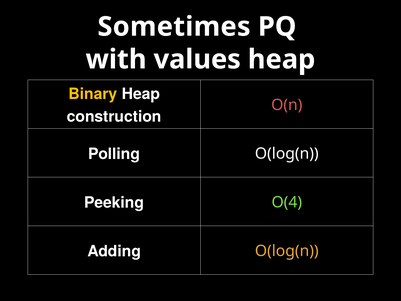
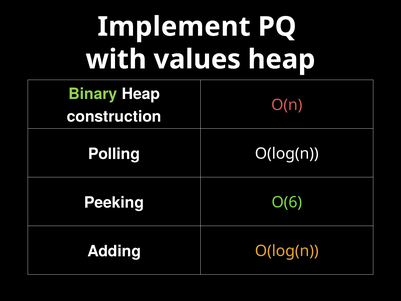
Sometimes: Sometimes -> Implement
Binary colour: yellow -> light green
O(4: O(4 -> O(6
